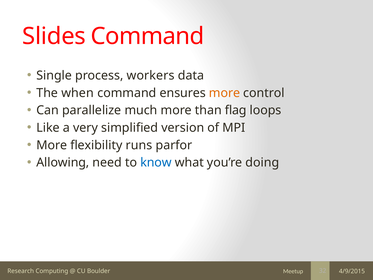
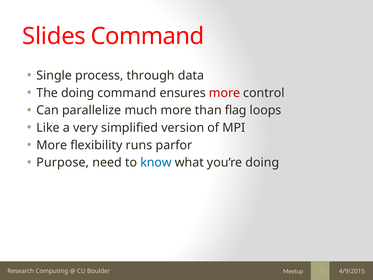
workers: workers -> through
The when: when -> doing
more at (225, 93) colour: orange -> red
Allowing: Allowing -> Purpose
